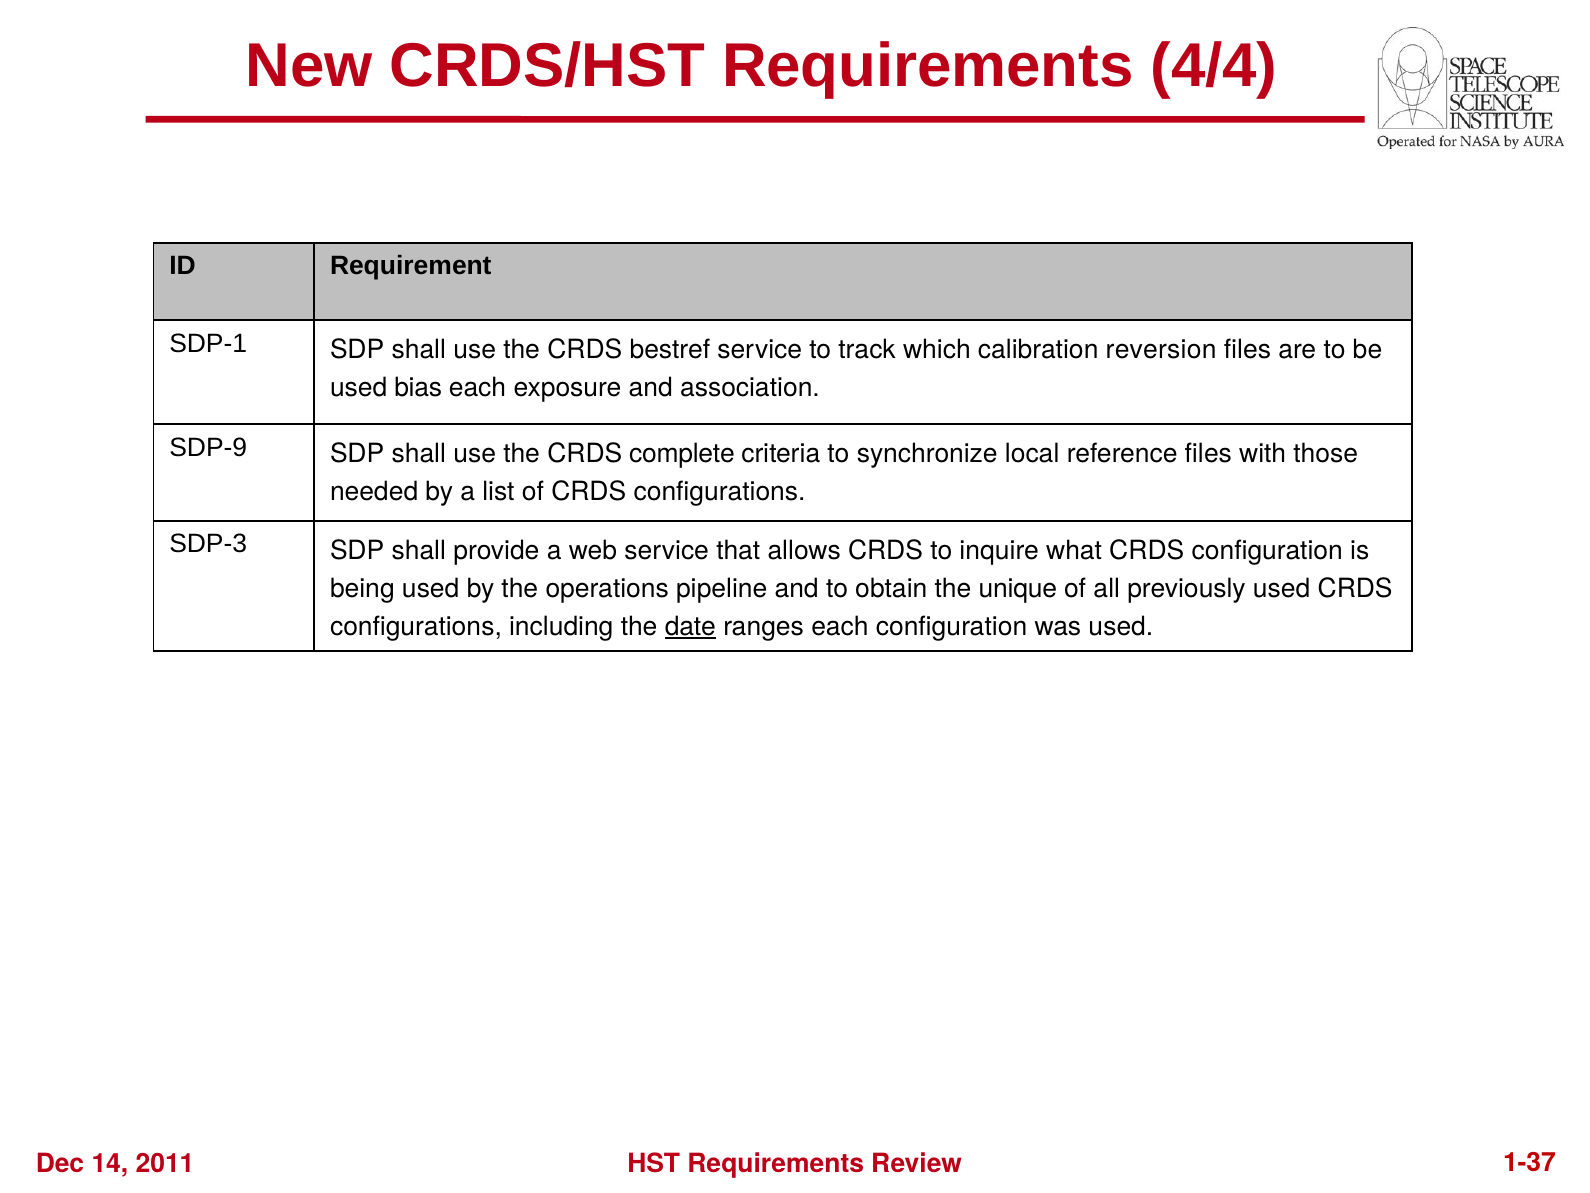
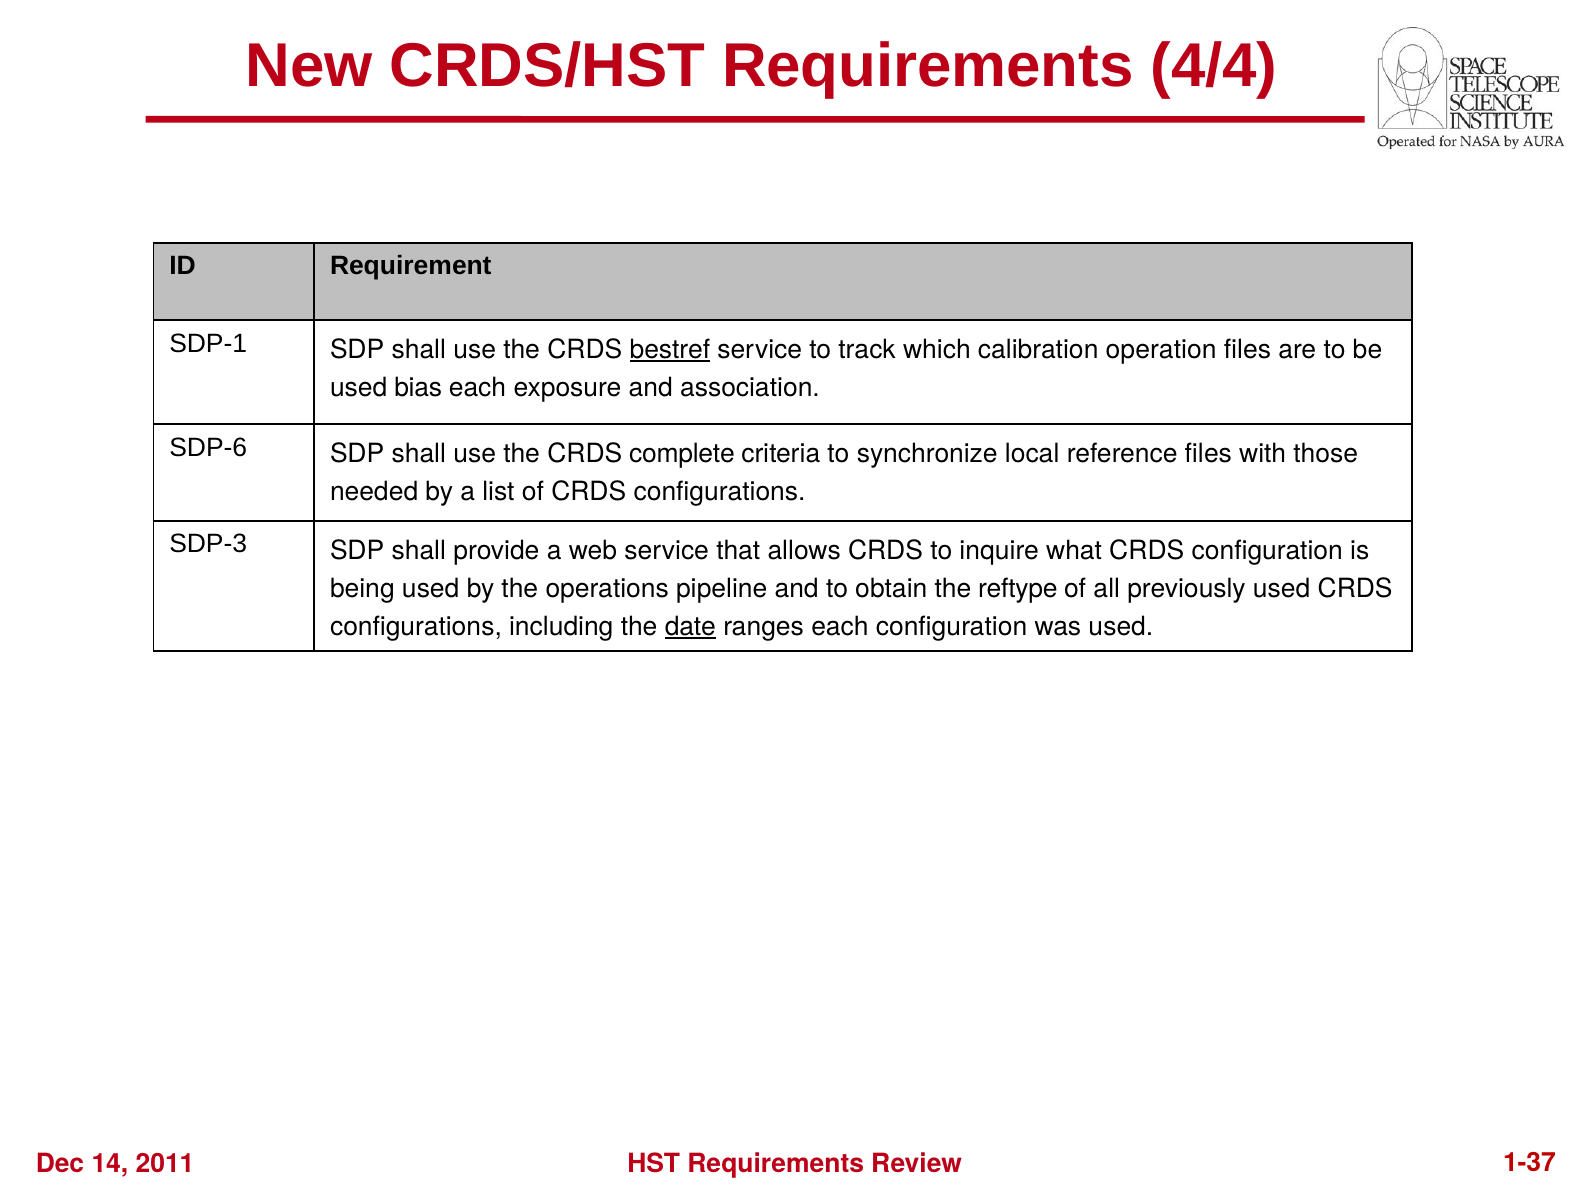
bestref underline: none -> present
reversion: reversion -> operation
SDP-9: SDP-9 -> SDP-6
unique: unique -> reftype
